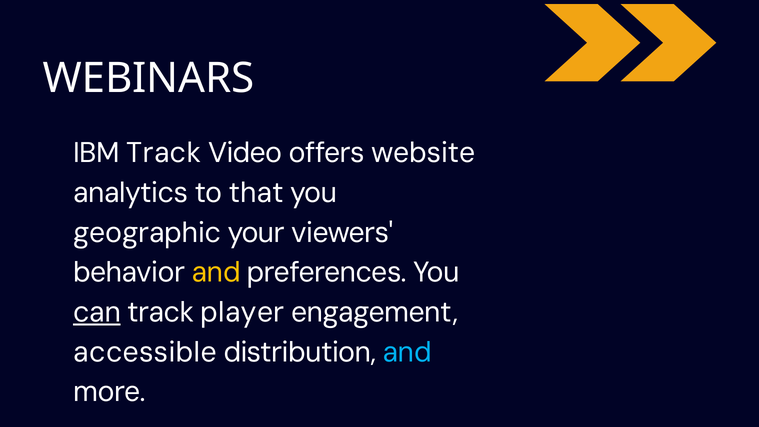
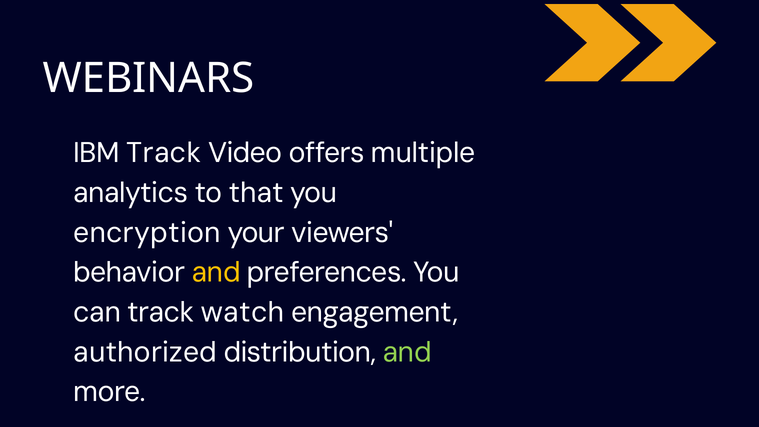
website: website -> multiple
geographic: geographic -> encryption
can underline: present -> none
player: player -> watch
accessible: accessible -> authorized
and at (407, 352) colour: light blue -> light green
